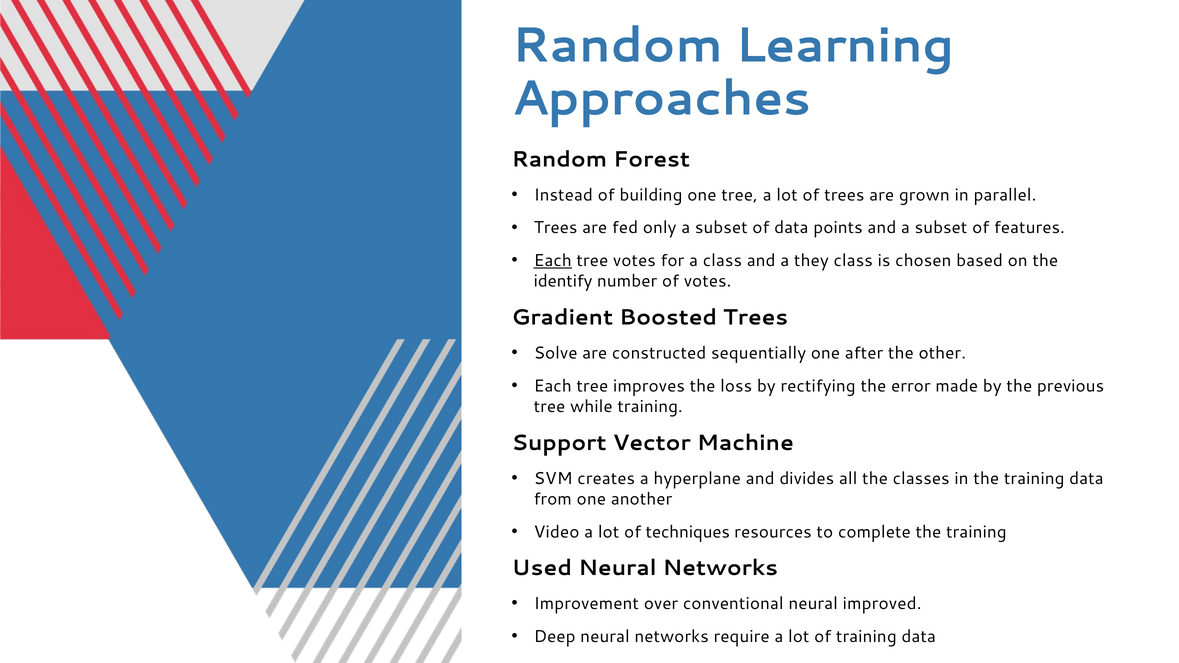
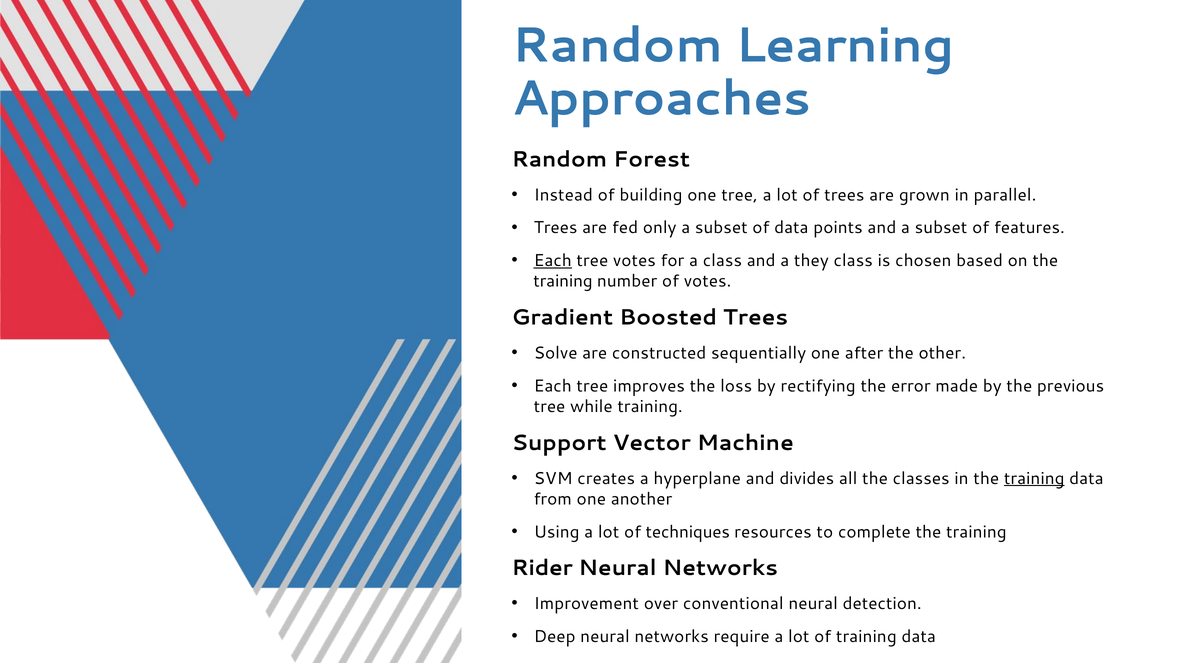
identify at (563, 281): identify -> training
training at (1034, 478) underline: none -> present
Video: Video -> Using
Used: Used -> Rider
improved: improved -> detection
